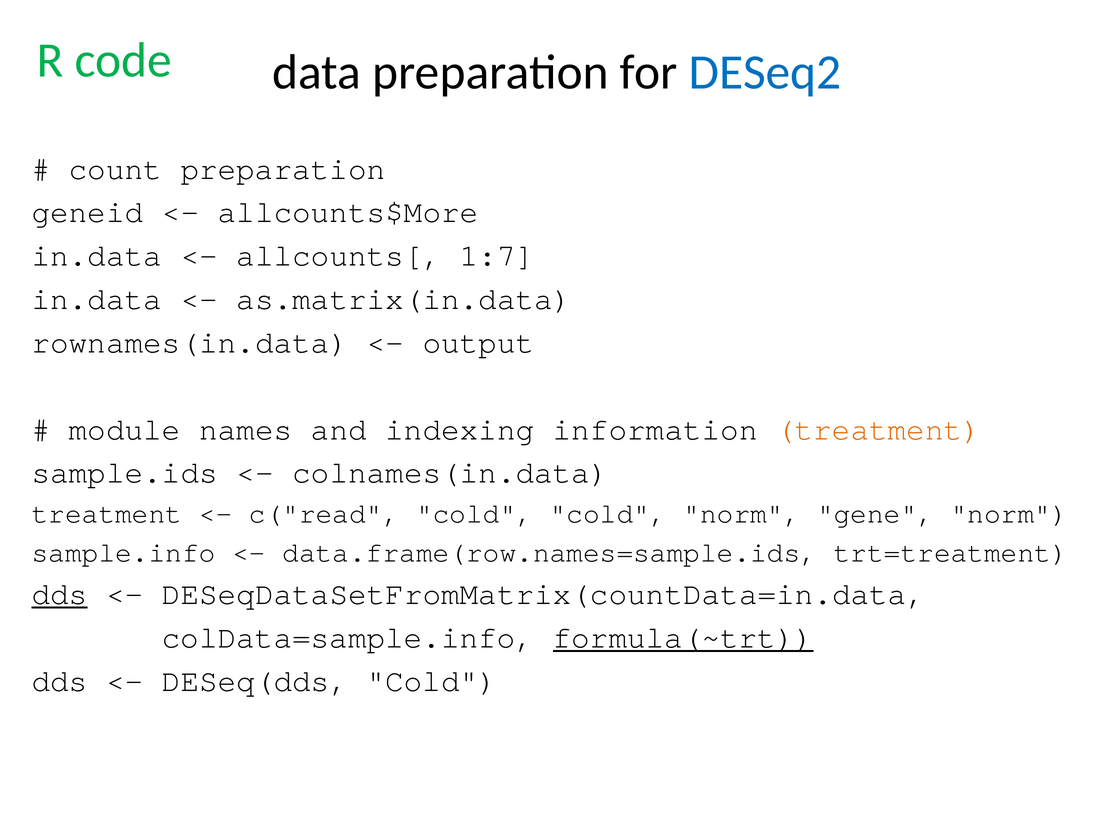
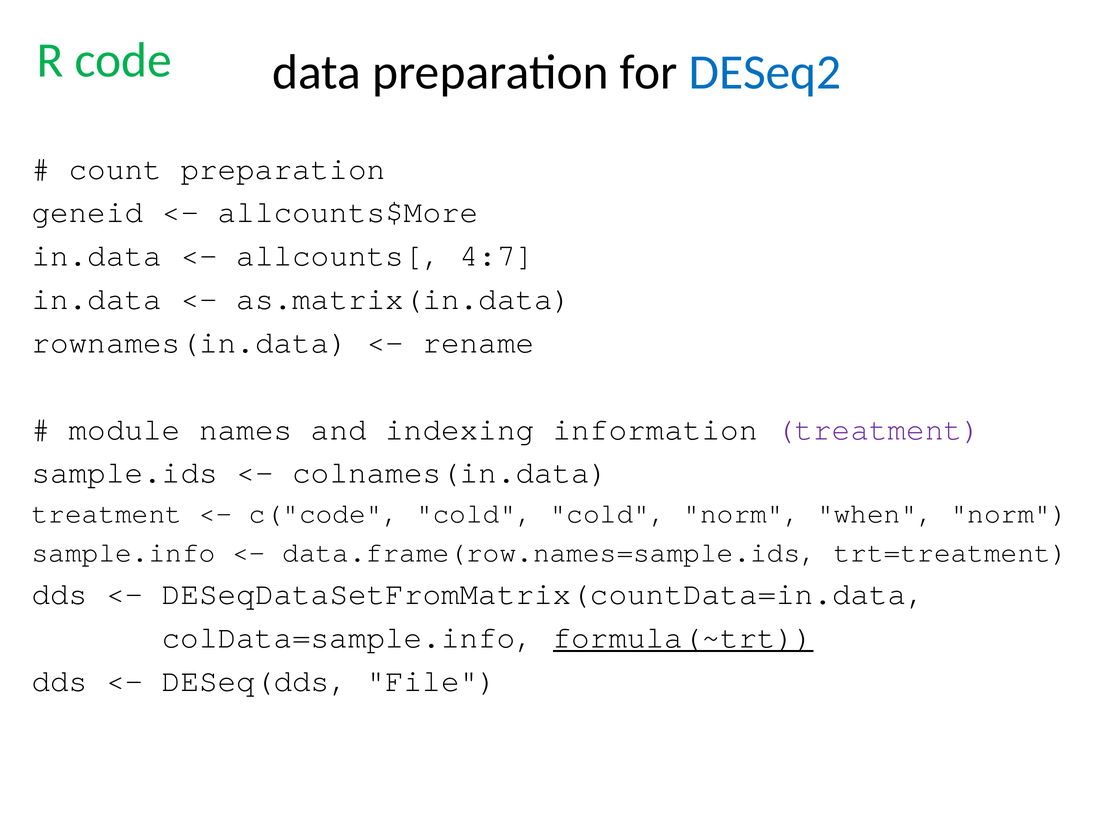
1:7: 1:7 -> 4:7
output: output -> rename
treatment at (878, 429) colour: orange -> purple
c("read: c("read -> c("code
gene: gene -> when
dds at (60, 594) underline: present -> none
DESeq(dds Cold: Cold -> File
